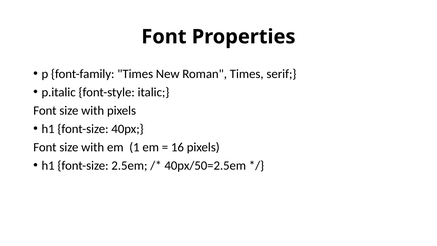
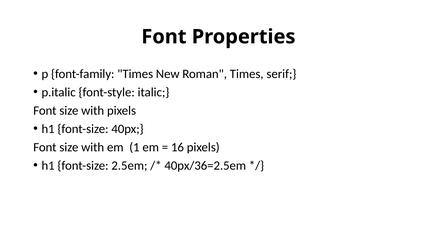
40px/50=2.5em: 40px/50=2.5em -> 40px/36=2.5em
